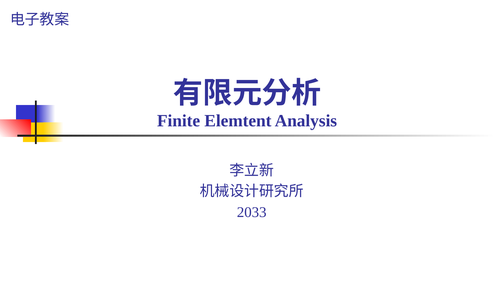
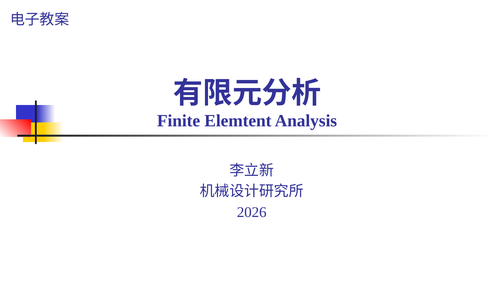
2033: 2033 -> 2026
